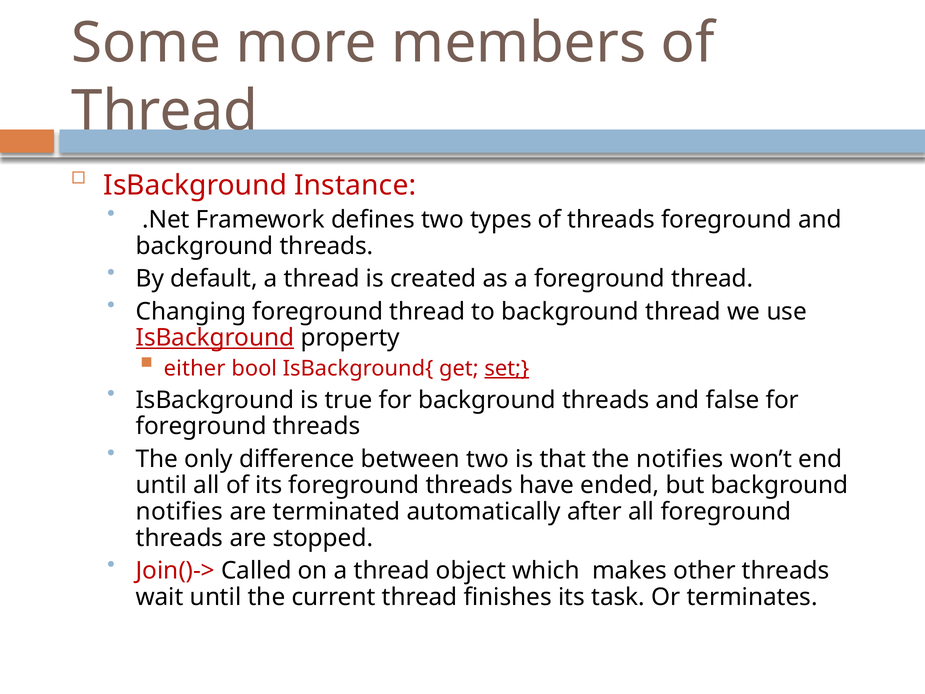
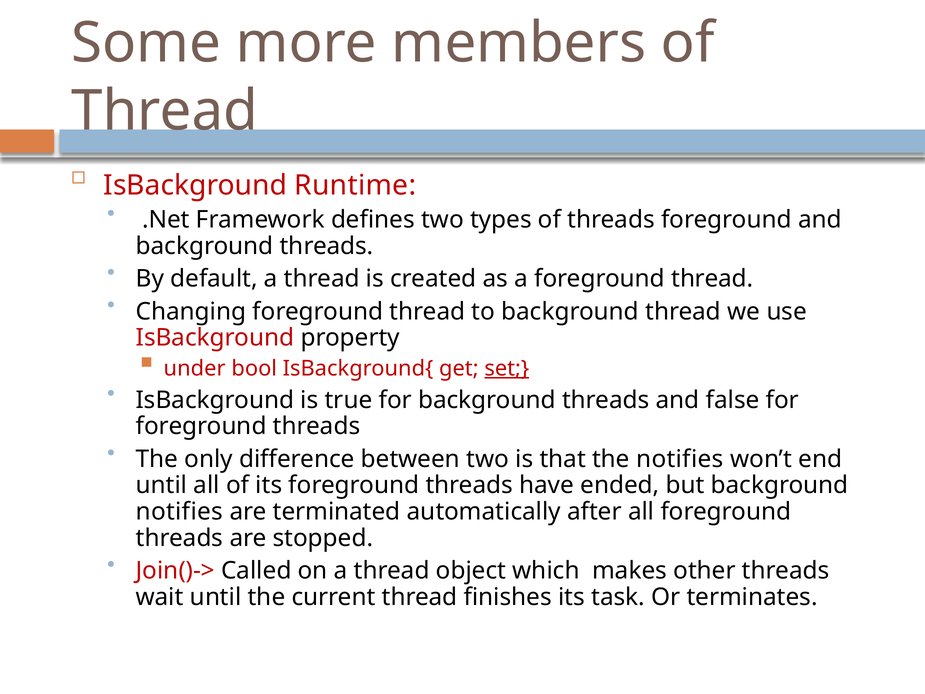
Instance: Instance -> Runtime
IsBackground at (215, 338) underline: present -> none
either: either -> under
